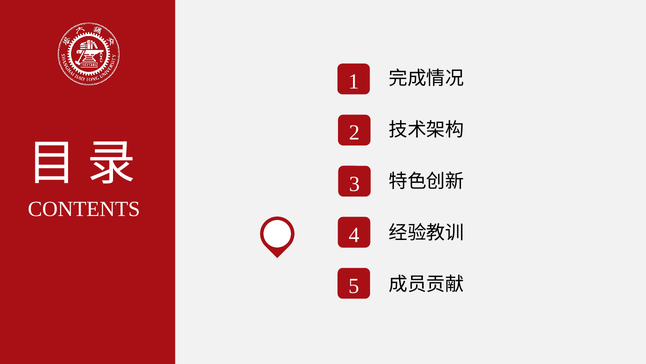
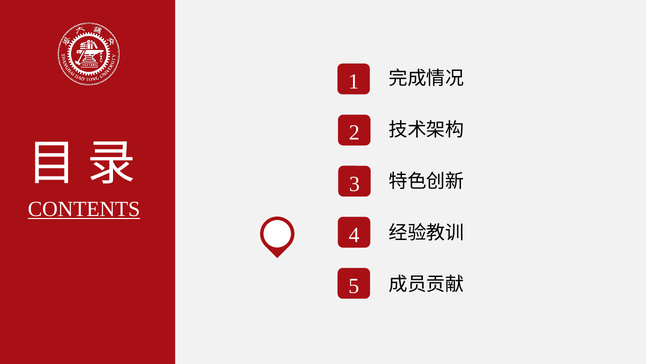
CONTENTS underline: none -> present
